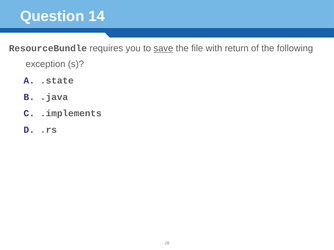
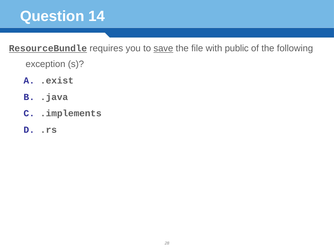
ResourceBundle underline: none -> present
return: return -> public
.state: .state -> .exist
